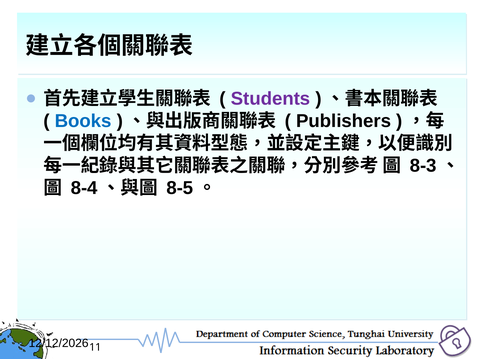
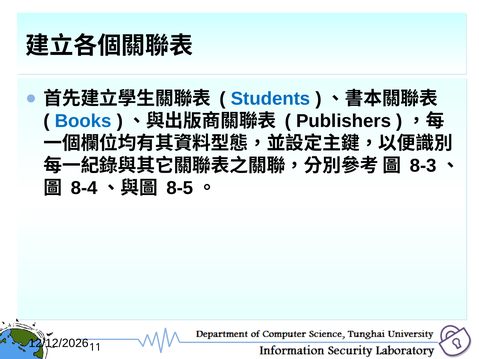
Students colour: purple -> blue
